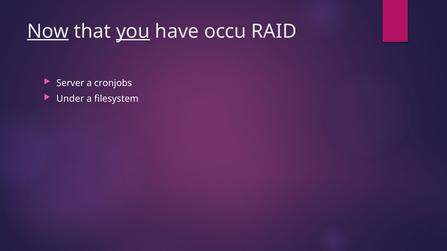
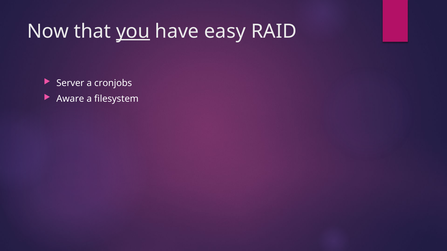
Now underline: present -> none
occu: occu -> easy
Under: Under -> Aware
